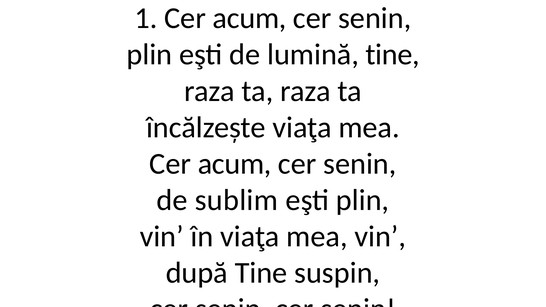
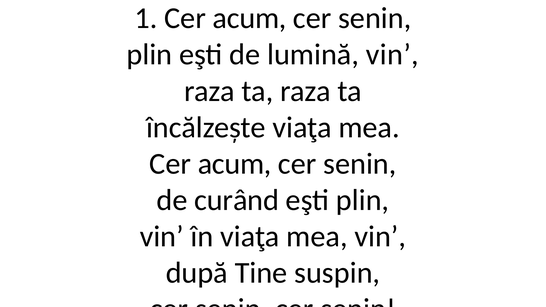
lumină tine: tine -> vinʼ
sublim: sublim -> curând
